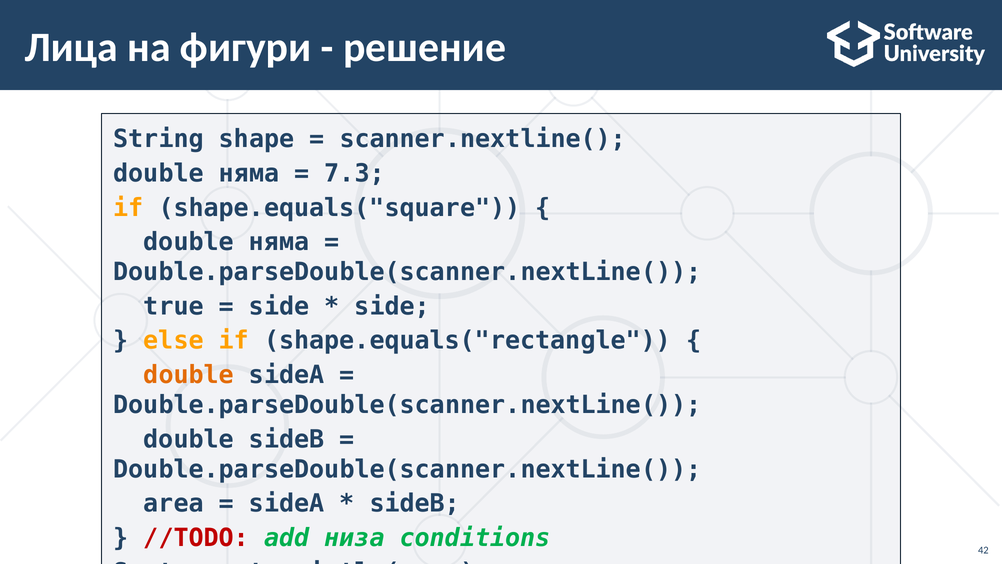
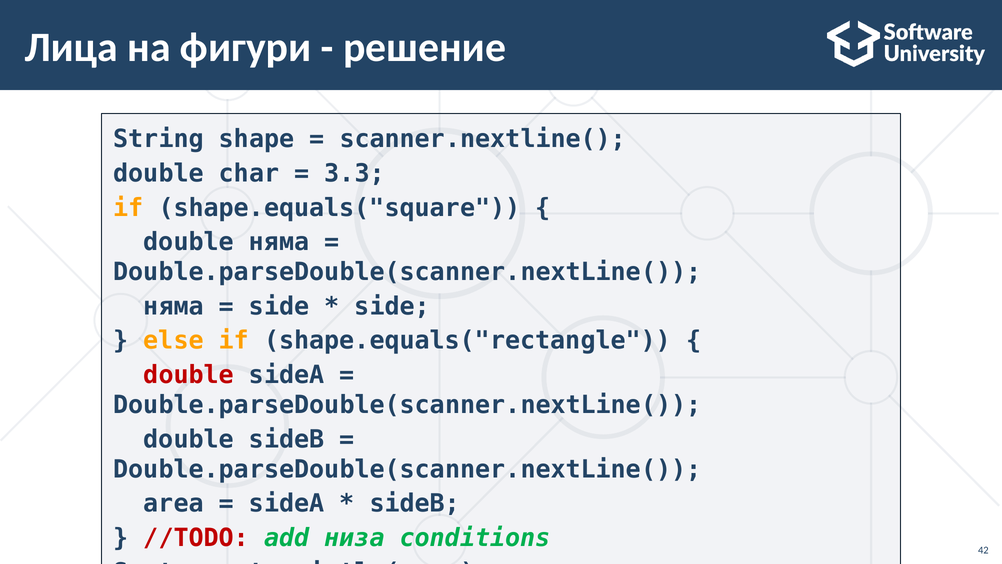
няма at (249, 173): няма -> char
7.3: 7.3 -> 3.3
true at (174, 306): true -> няма
double at (189, 375) colour: orange -> red
